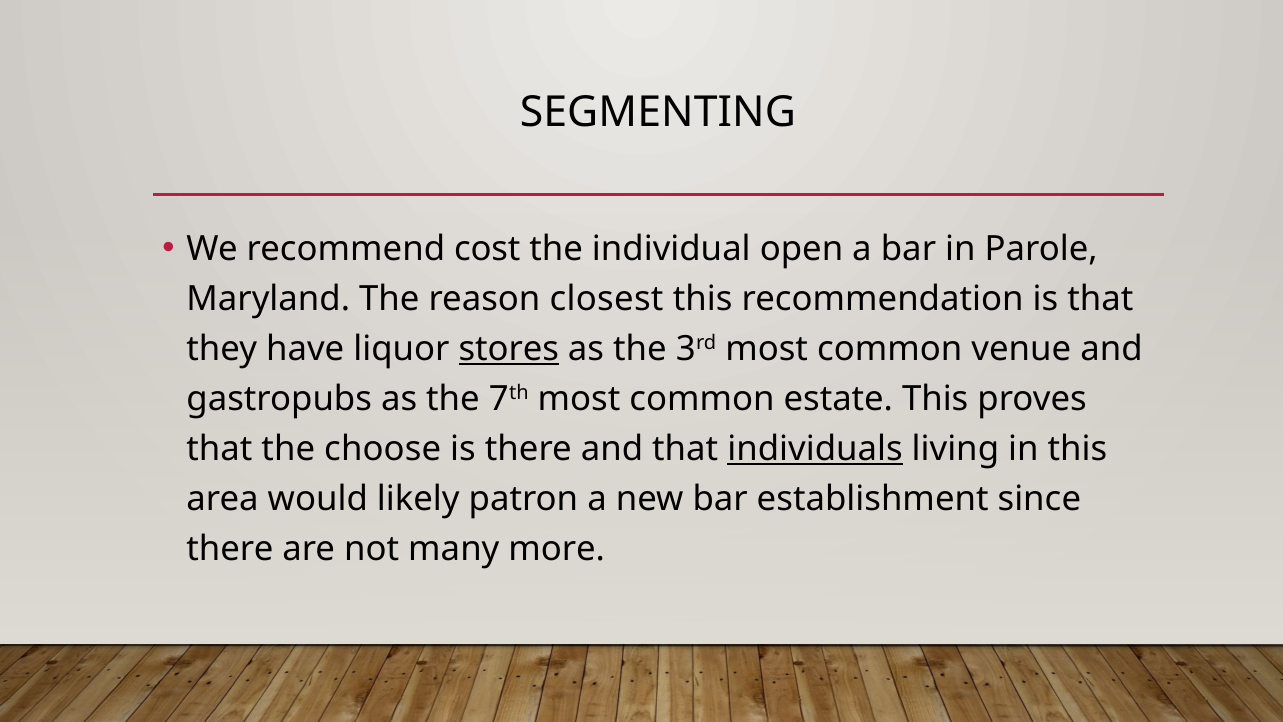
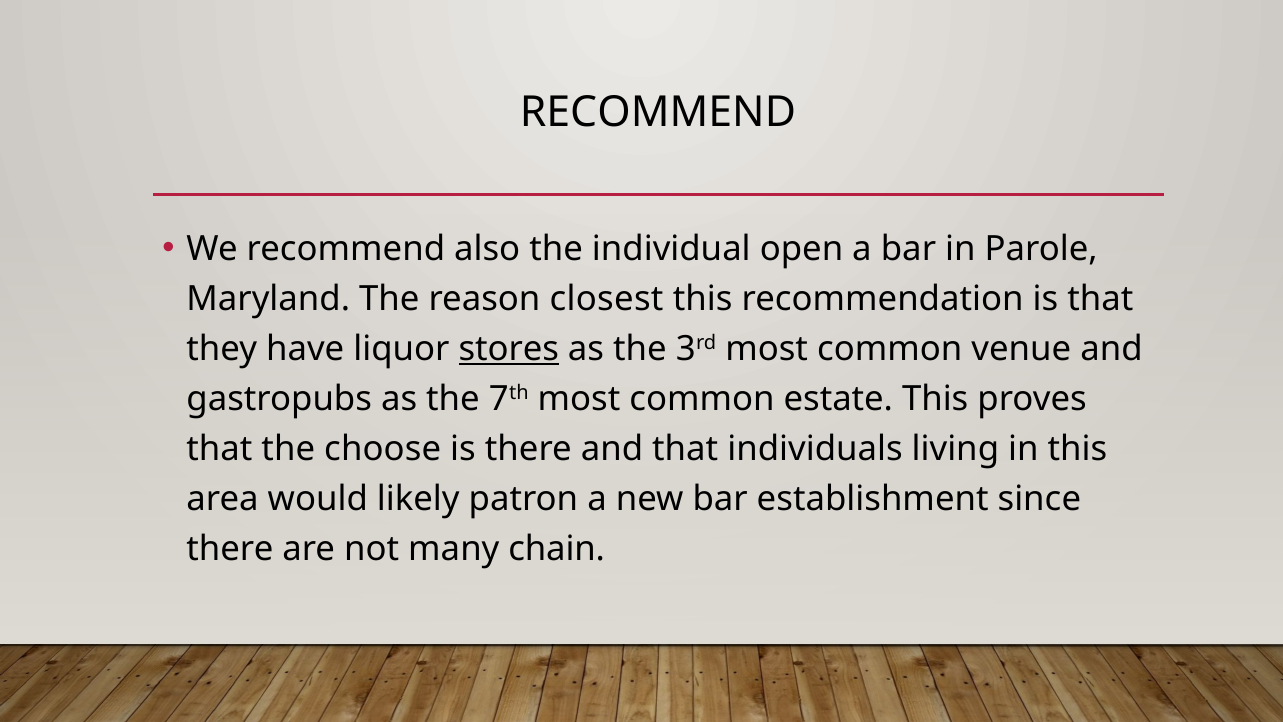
SEGMENTING at (658, 112): SEGMENTING -> RECOMMEND
cost: cost -> also
individuals underline: present -> none
more: more -> chain
